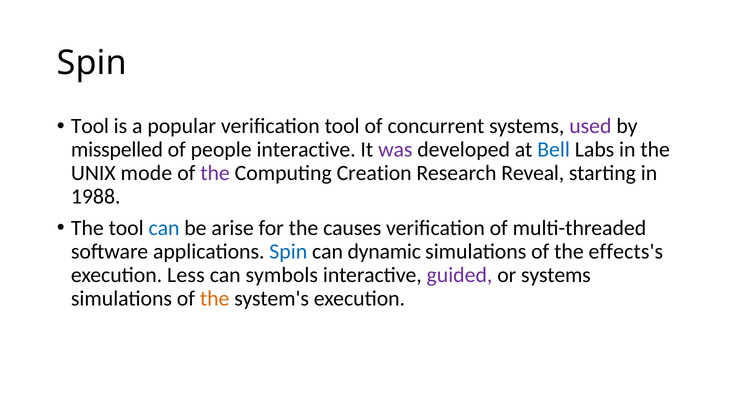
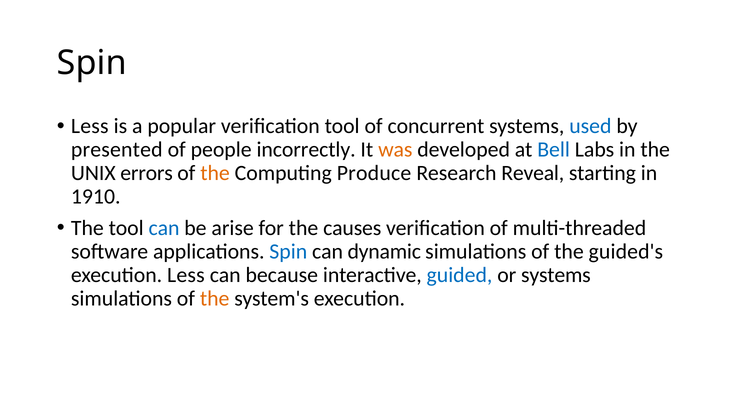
Tool at (90, 126): Tool -> Less
used colour: purple -> blue
misspelled: misspelled -> presented
people interactive: interactive -> incorrectly
was colour: purple -> orange
mode: mode -> errors
the at (215, 173) colour: purple -> orange
Creation: Creation -> Produce
1988: 1988 -> 1910
effects's: effects's -> guided's
symbols: symbols -> because
guided colour: purple -> blue
